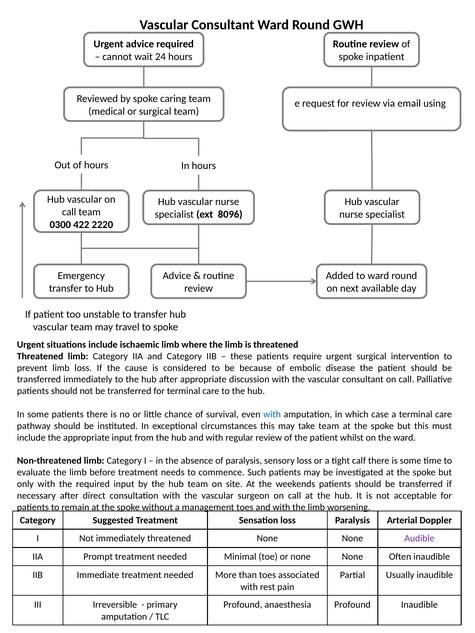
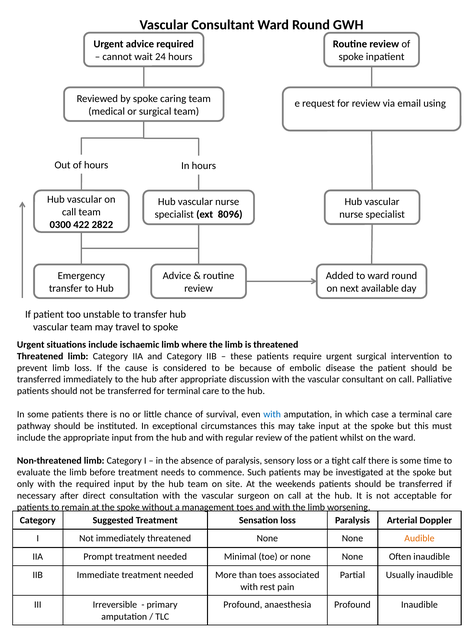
2220: 2220 -> 2822
take team: team -> input
Audible colour: purple -> orange
